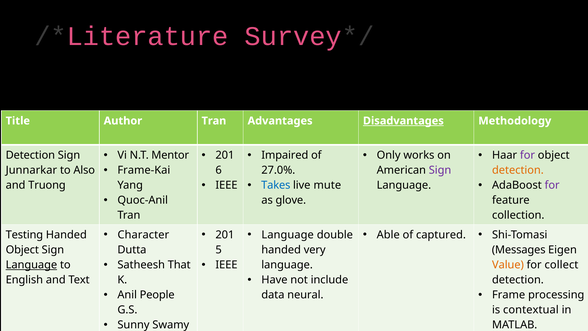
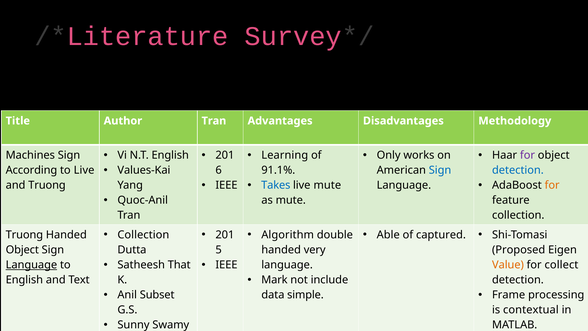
Disadvantages underline: present -> none
N.T Mentor: Mentor -> English
Impaired: Impaired -> Learning
Detection at (30, 155): Detection -> Machines
Frame-Kai: Frame-Kai -> Values-Kai
Junnarkar: Junnarkar -> According
to Also: Also -> Live
27.0%: 27.0% -> 91.1%
Sign at (440, 170) colour: purple -> blue
detection at (518, 170) colour: orange -> blue
for at (552, 185) colour: purple -> orange
as glove: glove -> mute
Character at (143, 235): Character -> Collection
Language at (288, 235): Language -> Algorithm
Testing at (24, 235): Testing -> Truong
Messages: Messages -> Proposed
Have: Have -> Mark
People: People -> Subset
neural: neural -> simple
